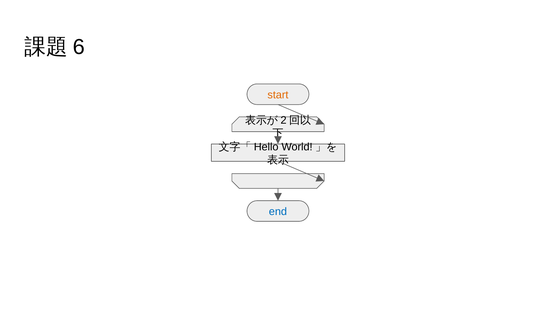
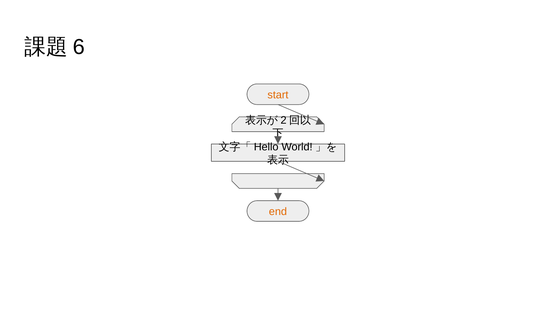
end colour: blue -> orange
